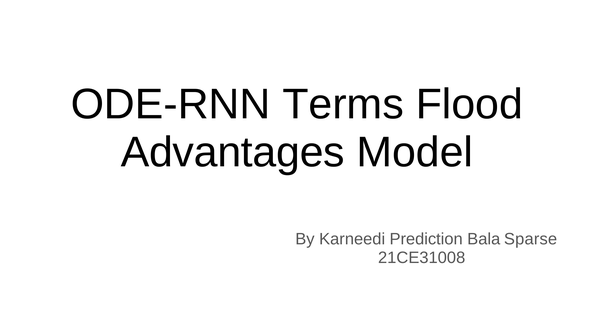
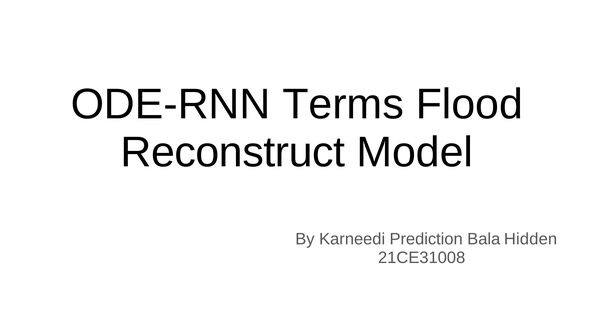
Advantages: Advantages -> Reconstruct
Sparse: Sparse -> Hidden
